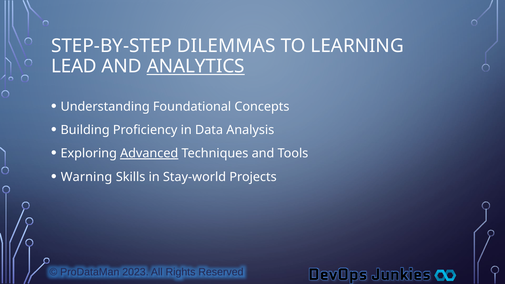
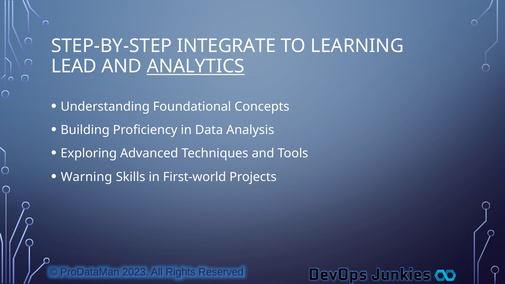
DILEMMAS: DILEMMAS -> INTEGRATE
Advanced underline: present -> none
Stay-world: Stay-world -> First-world
